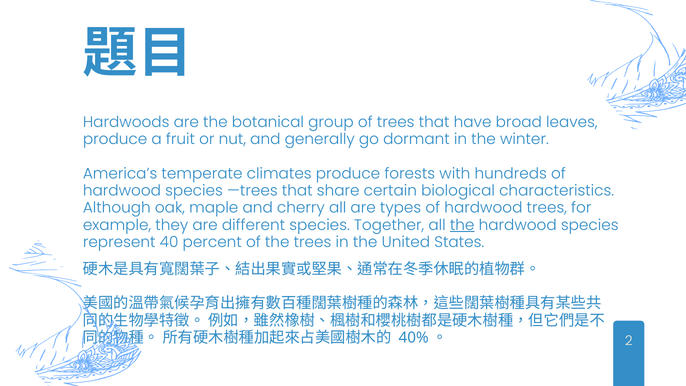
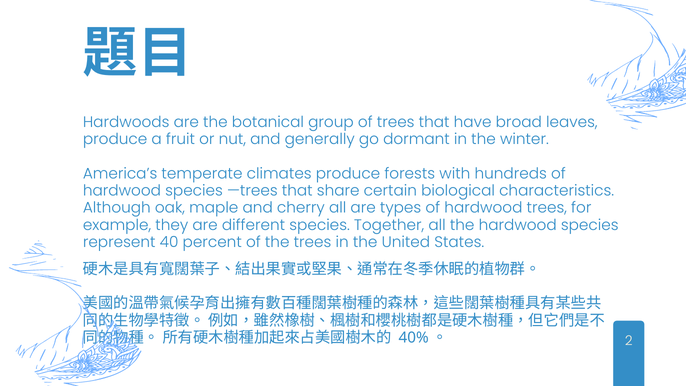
the at (462, 225) underline: present -> none
